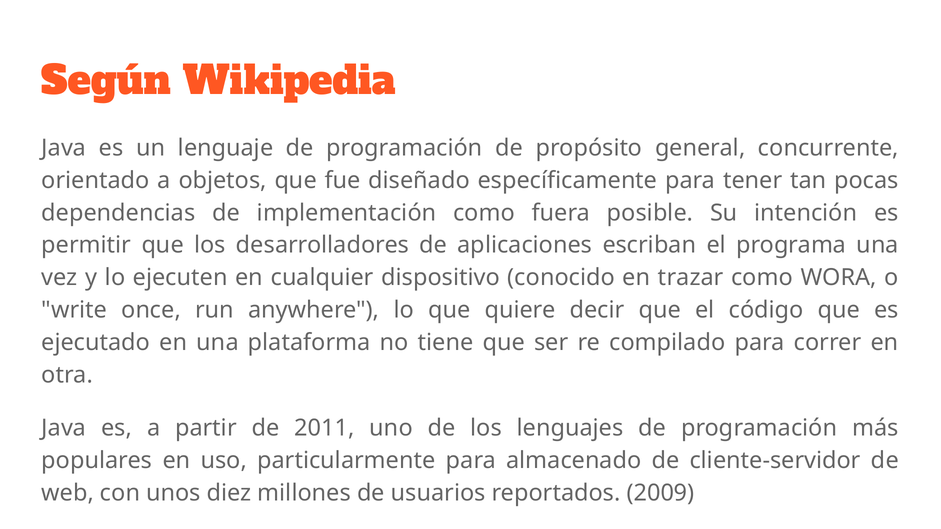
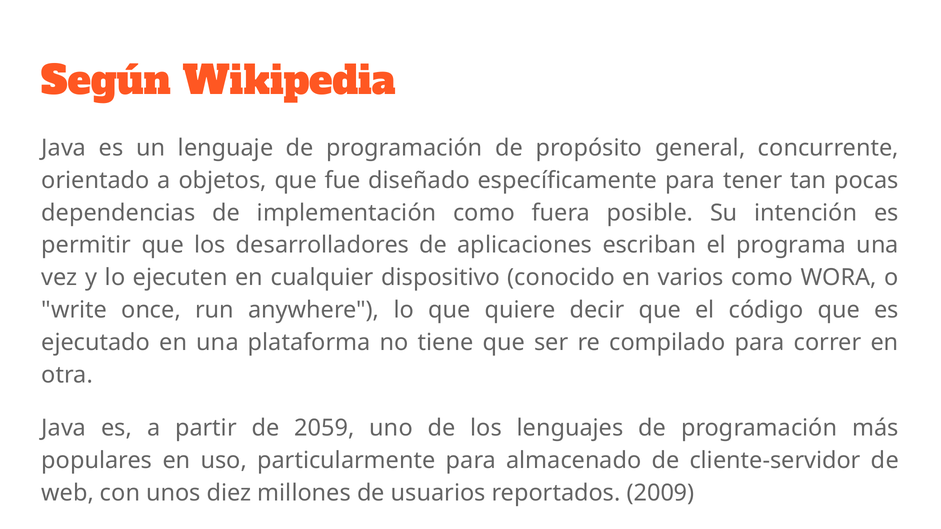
trazar: trazar -> varios
2011: 2011 -> 2059
